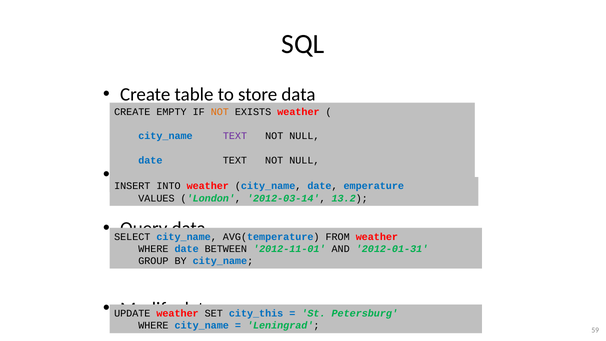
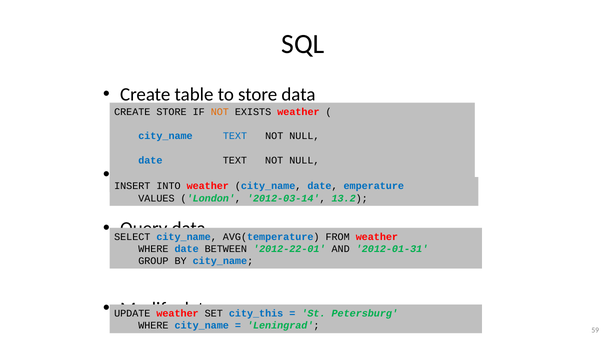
CREATE EMPTY: EMPTY -> STORE
TEXT at (235, 136) colour: purple -> blue
2012-11-01: 2012-11-01 -> 2012-22-01
